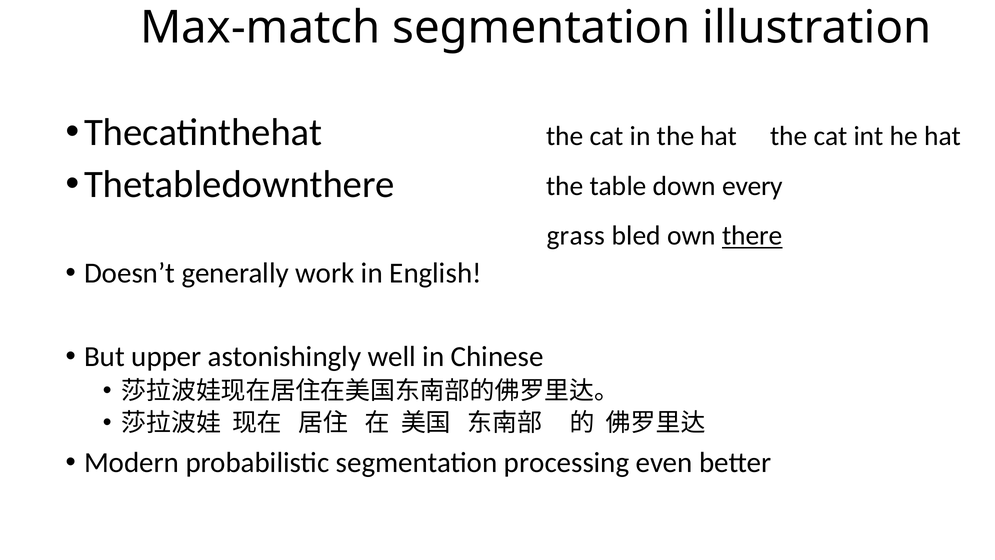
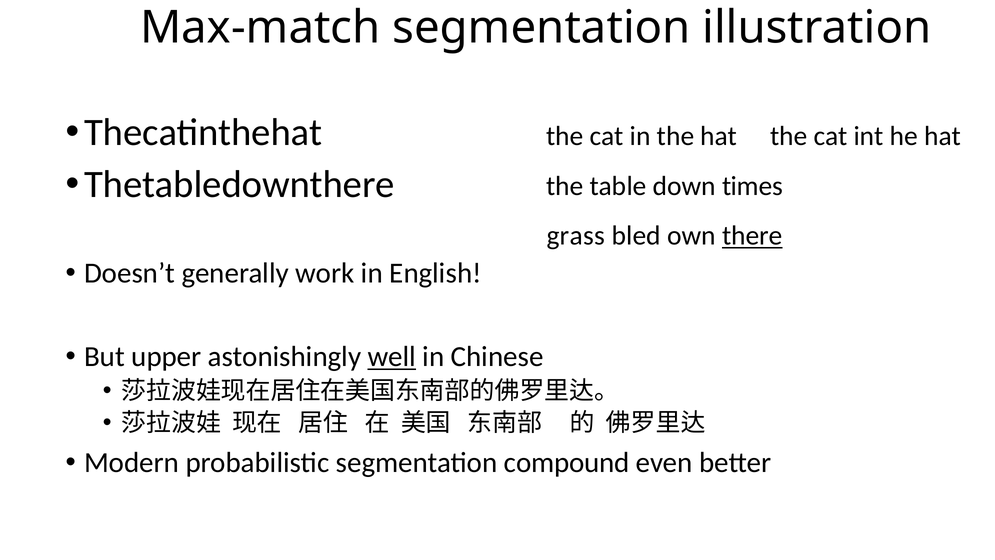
every: every -> times
well underline: none -> present
processing: processing -> compound
